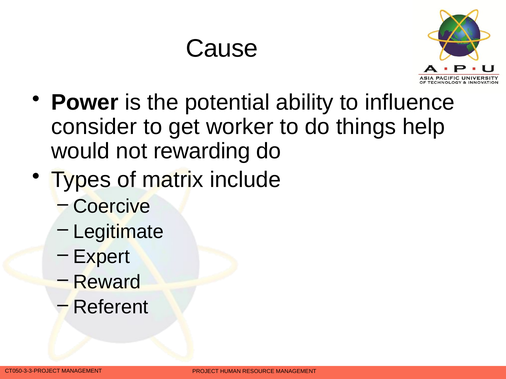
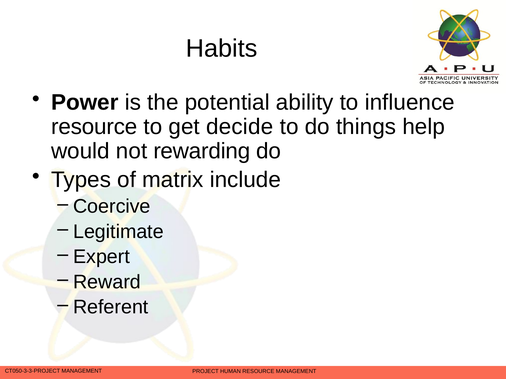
Cause: Cause -> Habits
consider at (94, 127): consider -> resource
worker: worker -> decide
